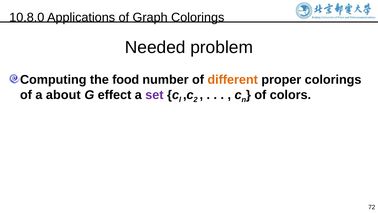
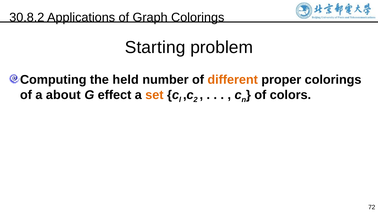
10.8.0: 10.8.0 -> 30.8.2
Needed: Needed -> Starting
food: food -> held
set colour: purple -> orange
